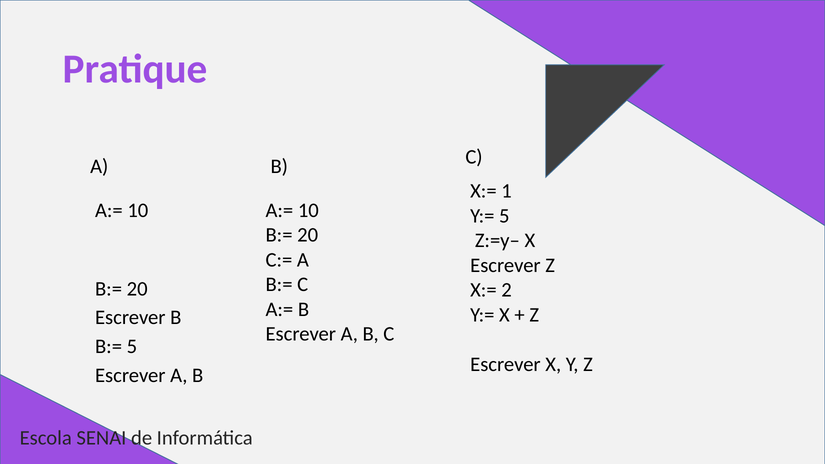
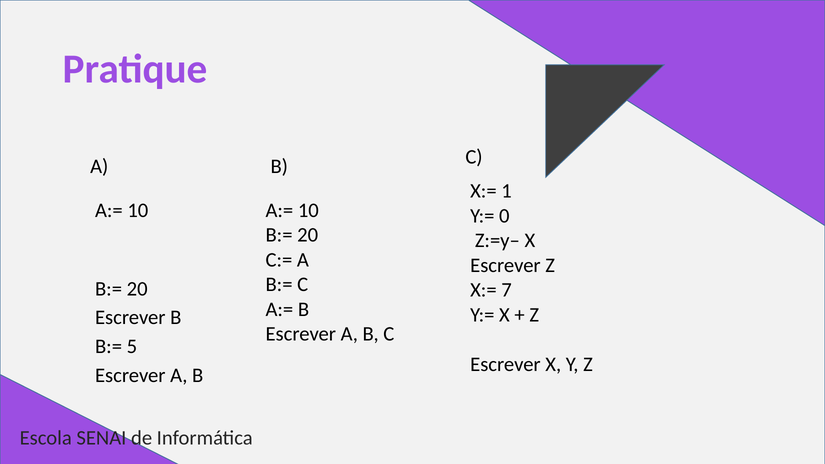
Y:= 5: 5 -> 0
2: 2 -> 7
